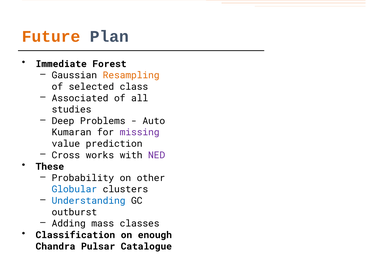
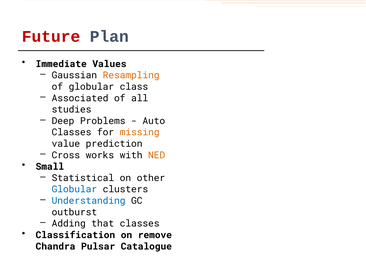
Future colour: orange -> red
Forest: Forest -> Values
of selected: selected -> globular
Kumaran at (72, 132): Kumaran -> Classes
missing colour: purple -> orange
NED colour: purple -> orange
These: These -> Small
Probability: Probability -> Statistical
mass: mass -> that
enough: enough -> remove
